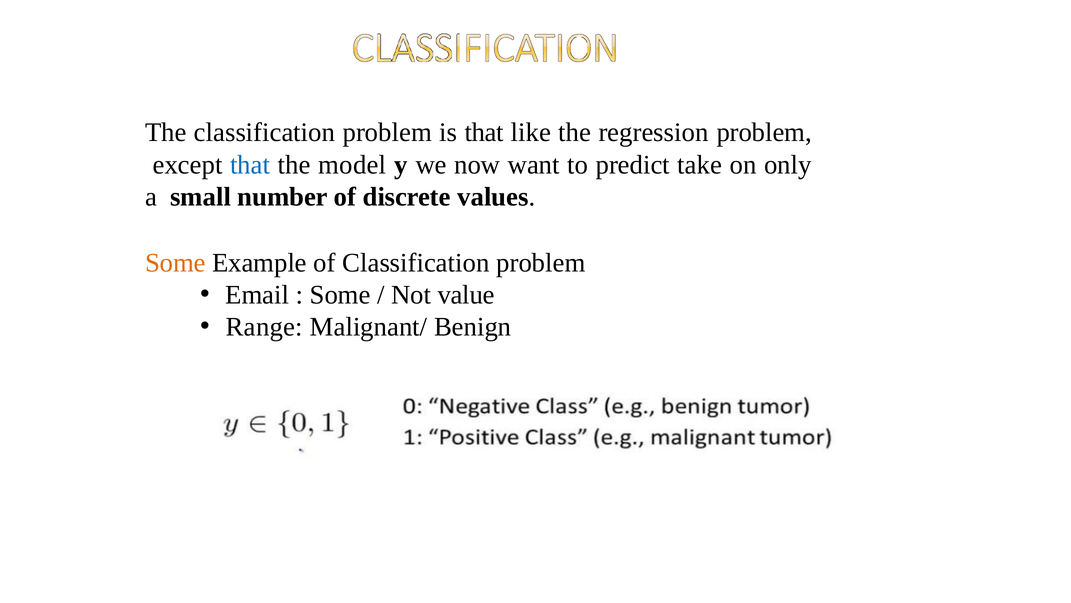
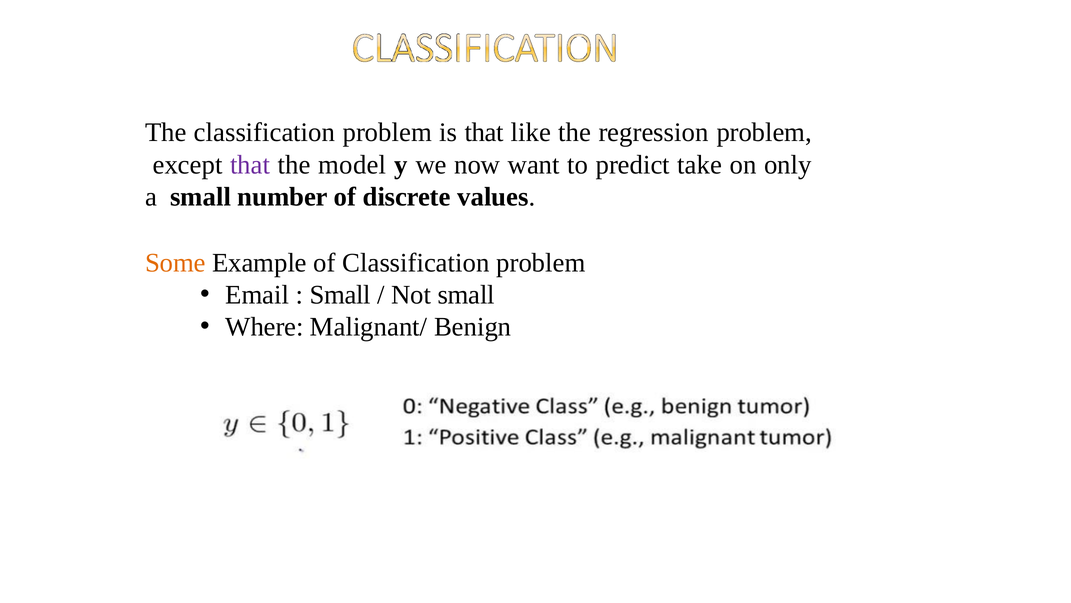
that at (250, 165) colour: blue -> purple
Some at (340, 295): Some -> Small
Not value: value -> small
Range: Range -> Where
